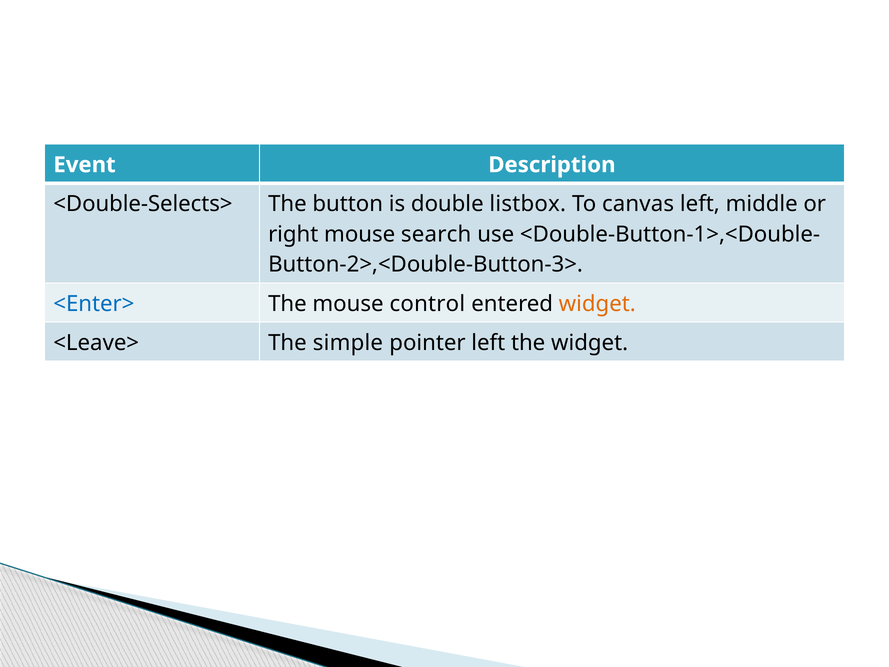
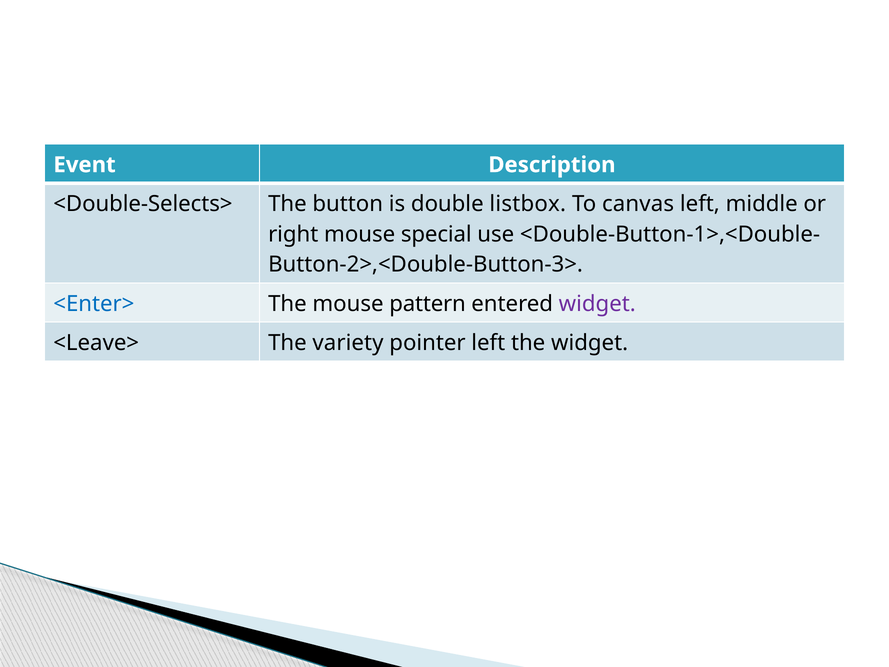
search: search -> special
control: control -> pattern
widget at (597, 304) colour: orange -> purple
simple: simple -> variety
